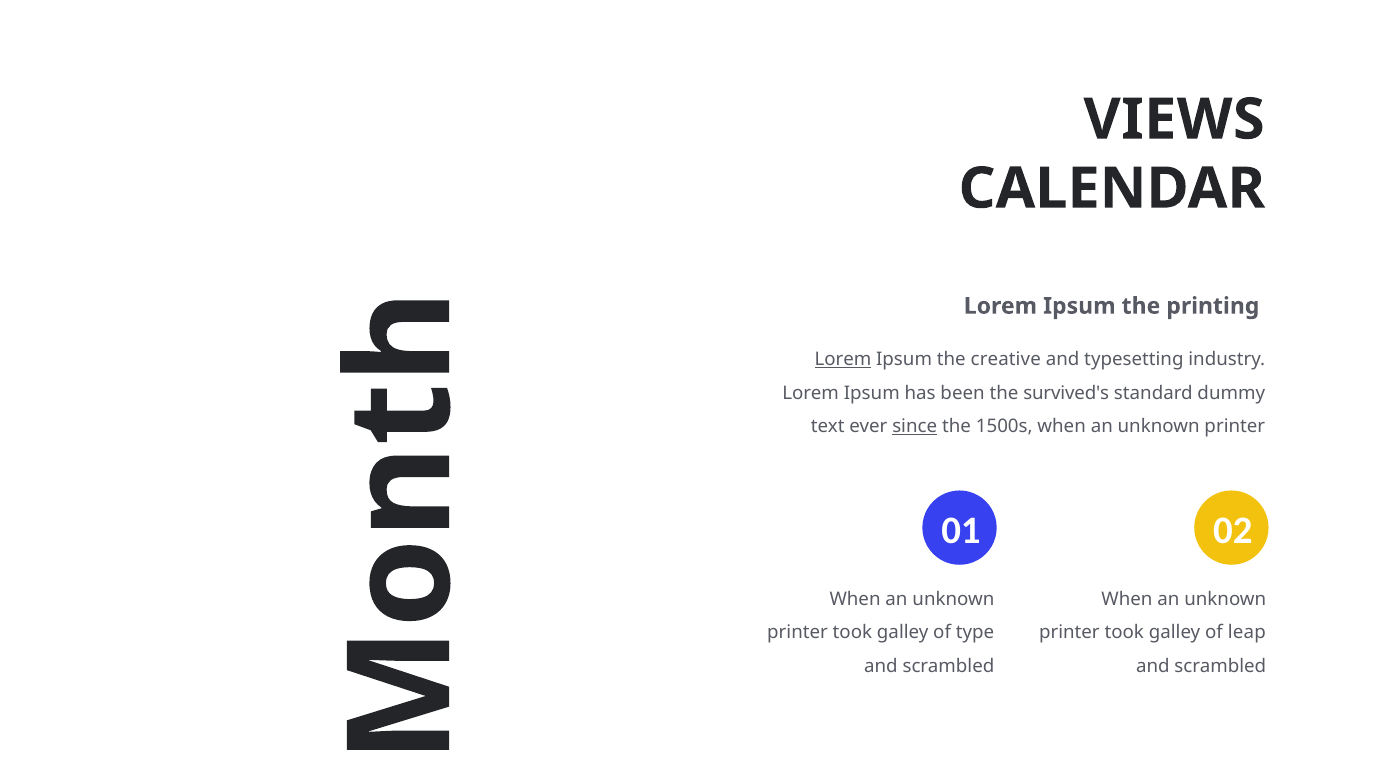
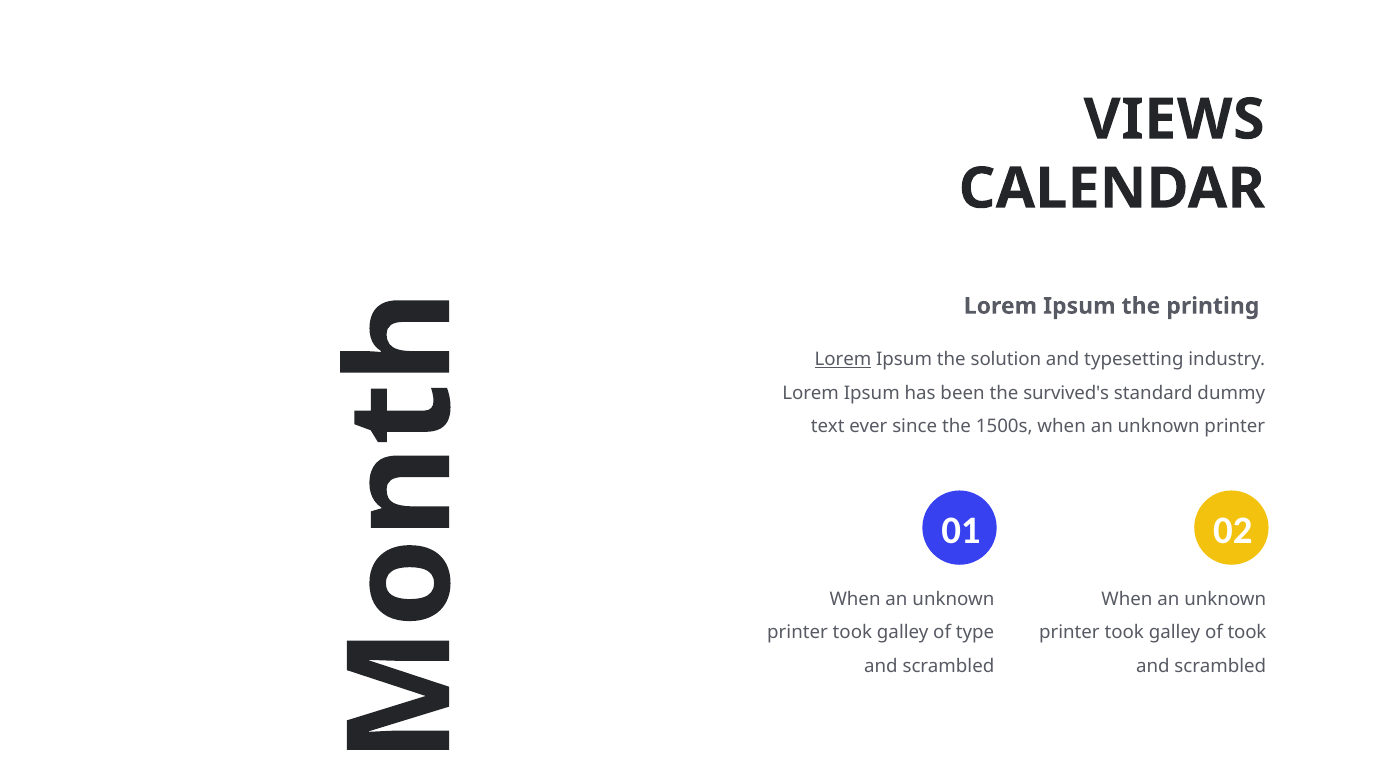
creative: creative -> solution
since underline: present -> none
of leap: leap -> took
